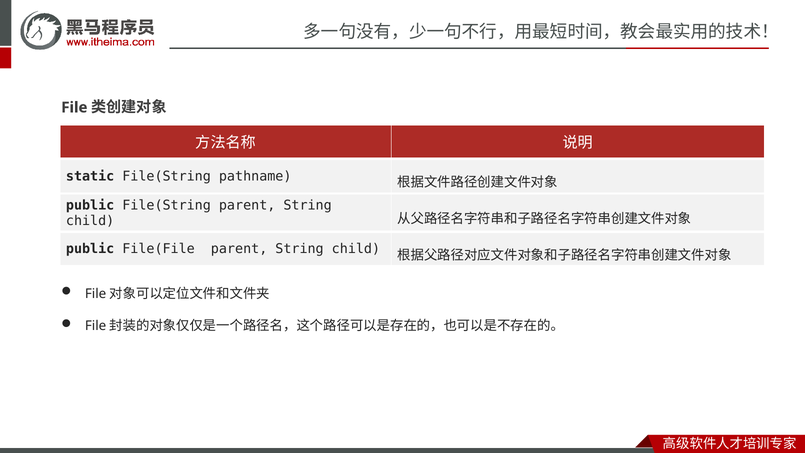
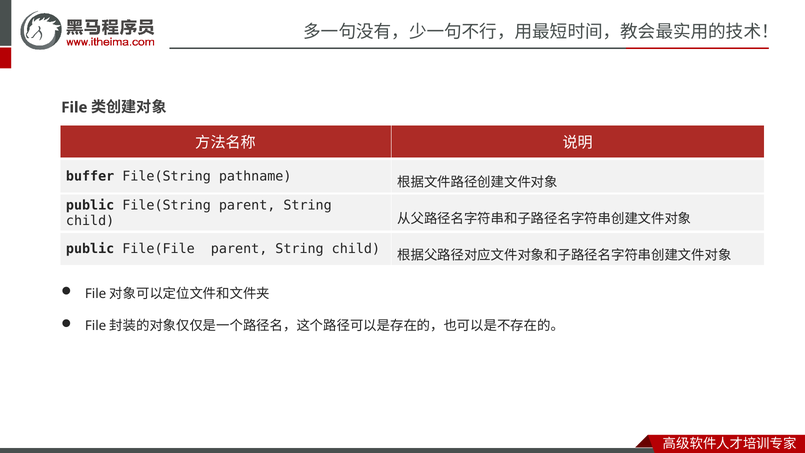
static: static -> buffer
